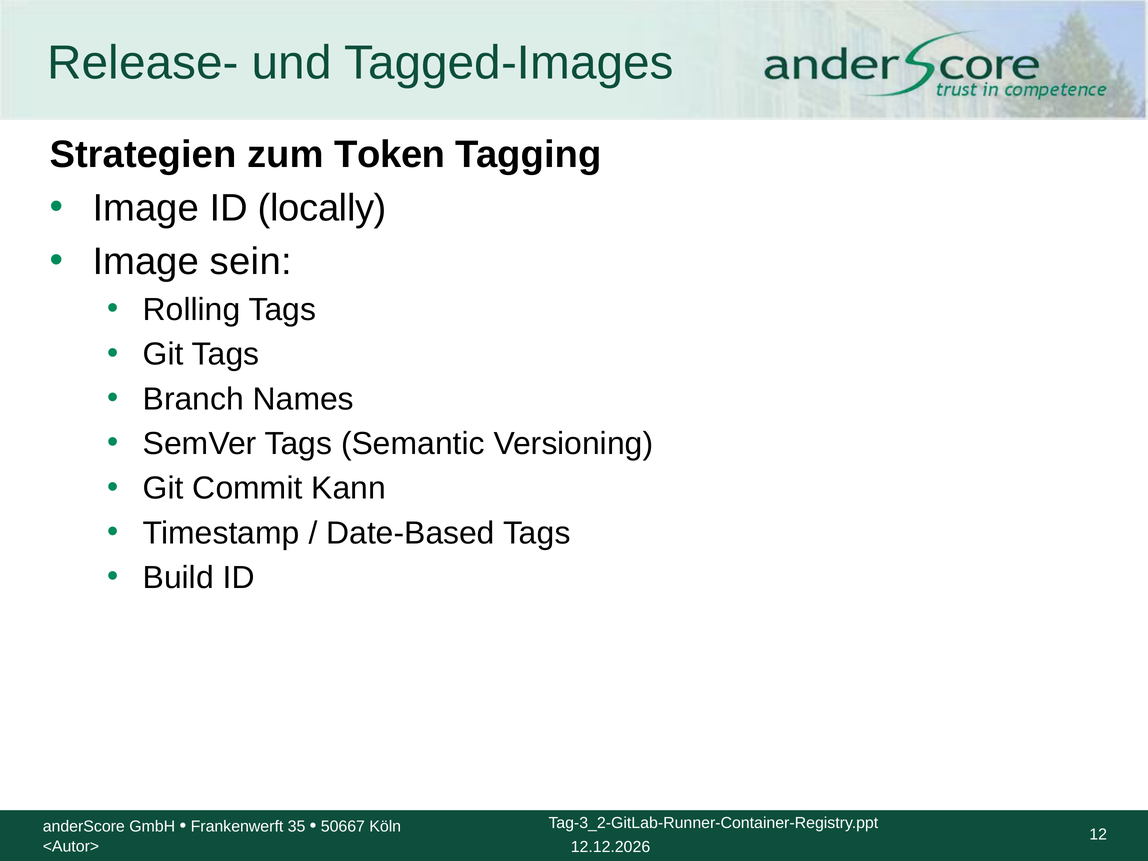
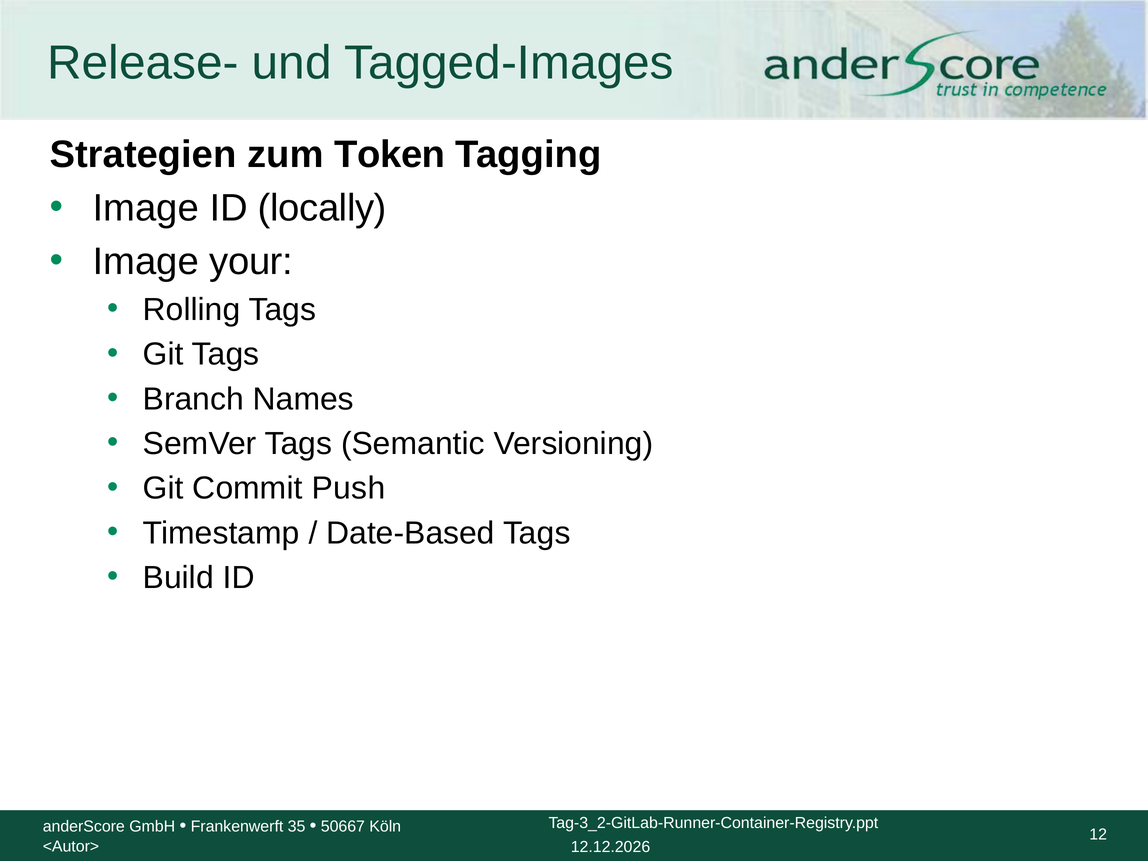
sein: sein -> your
Kann: Kann -> Push
